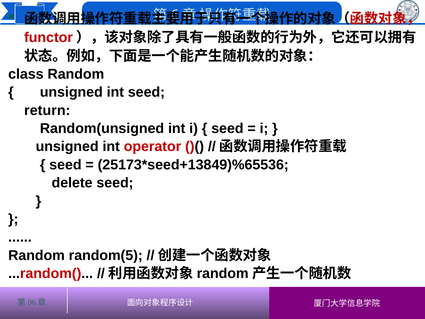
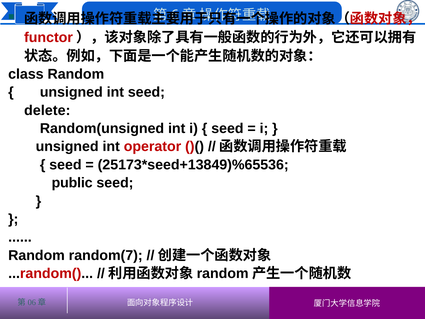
return: return -> delete
delete: delete -> public
random(5: random(5 -> random(7
